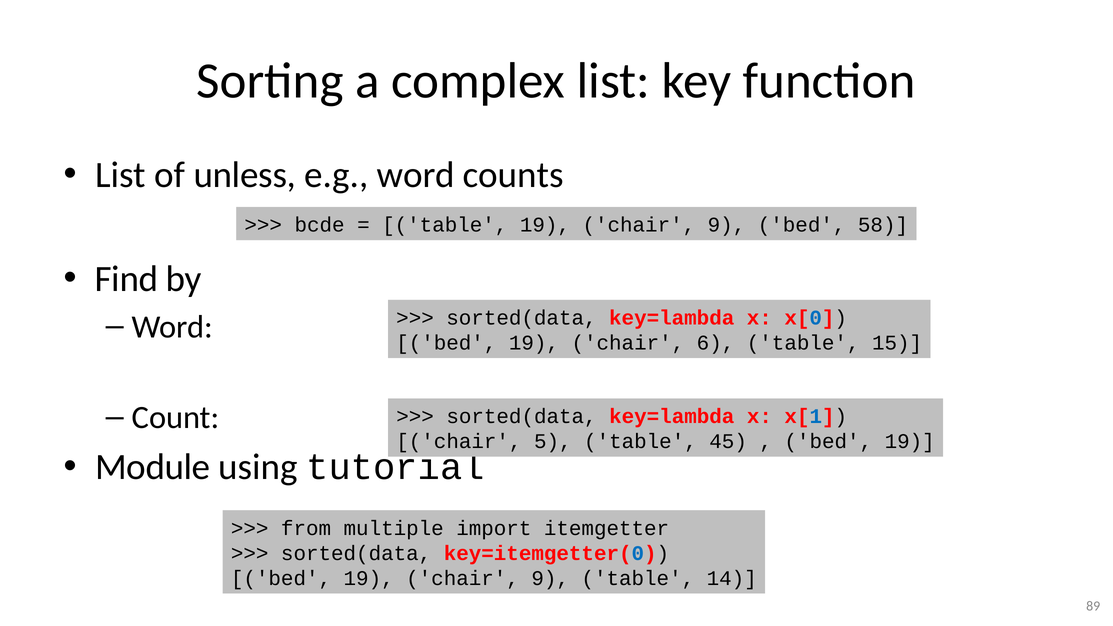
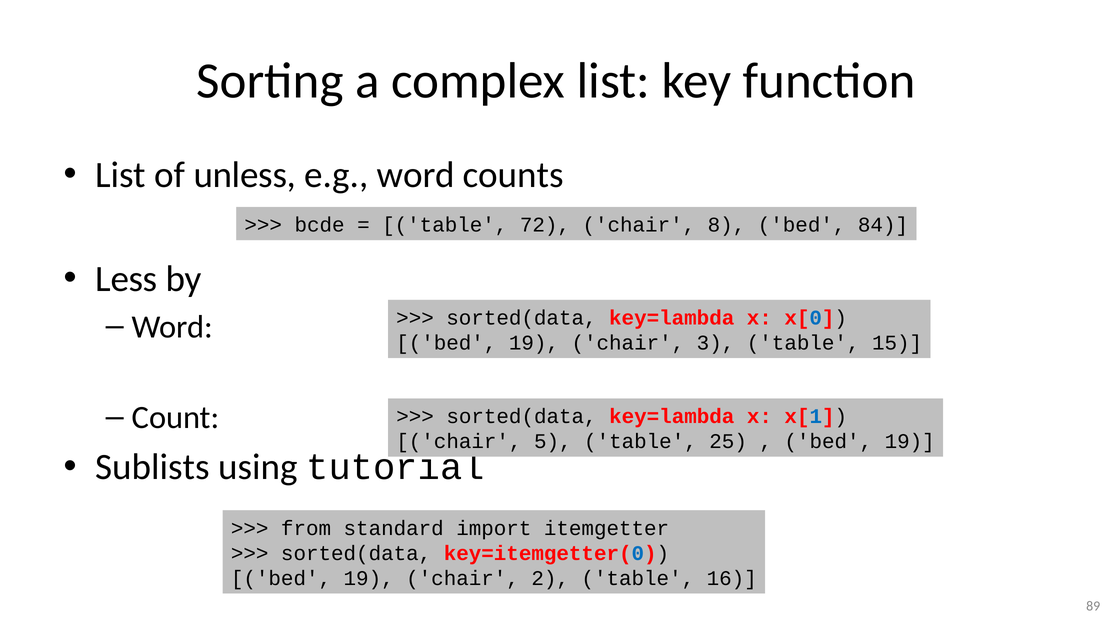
table 19: 19 -> 72
9 at (727, 225): 9 -> 8
58: 58 -> 84
Find: Find -> Less
6: 6 -> 3
45: 45 -> 25
Module: Module -> Sublists
multiple: multiple -> standard
bed 19 chair 9: 9 -> 2
14: 14 -> 16
